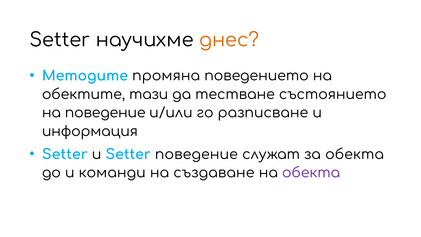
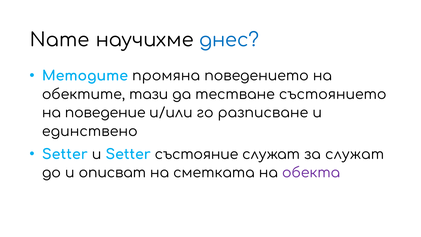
Setter at (60, 40): Setter -> Name
днес colour: orange -> blue
информация: информация -> единствено
Setter поведение: поведение -> състояние
за обекта: обекта -> служат
команди: команди -> описват
създаване: създаване -> сметката
